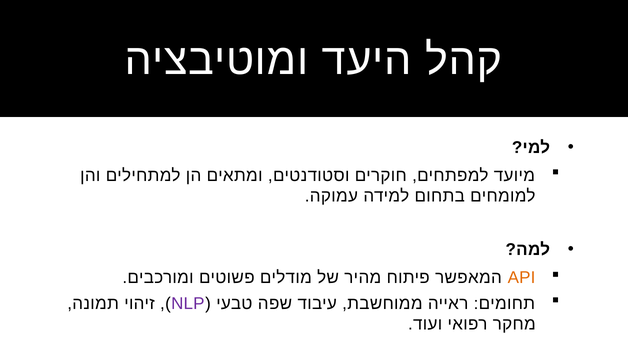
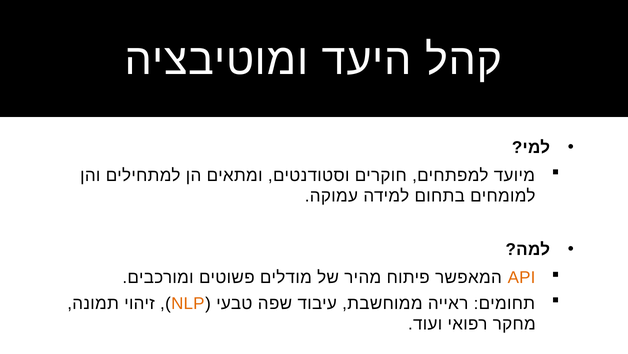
NLP colour: purple -> orange
